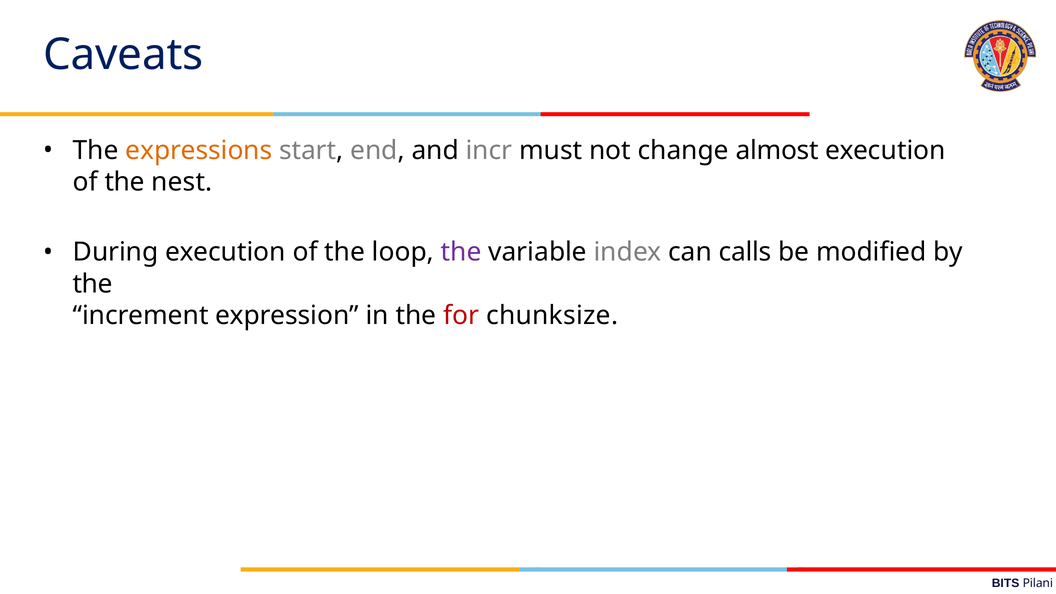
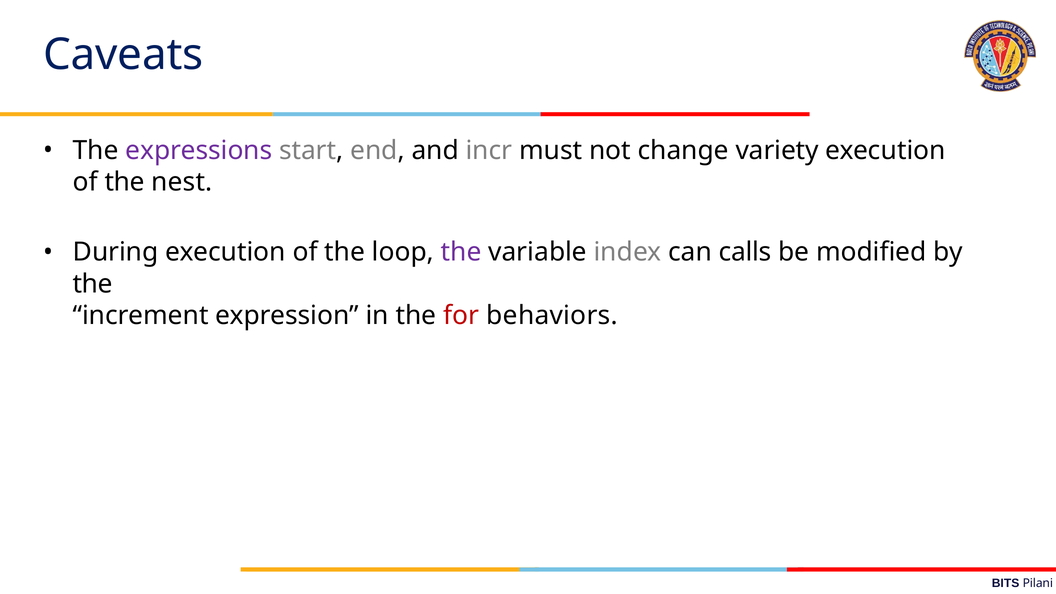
expressions colour: orange -> purple
almost: almost -> variety
chunksize: chunksize -> behaviors
